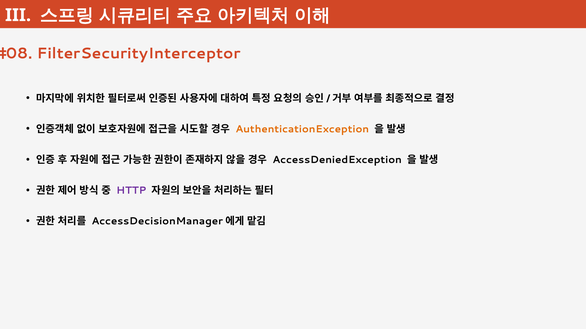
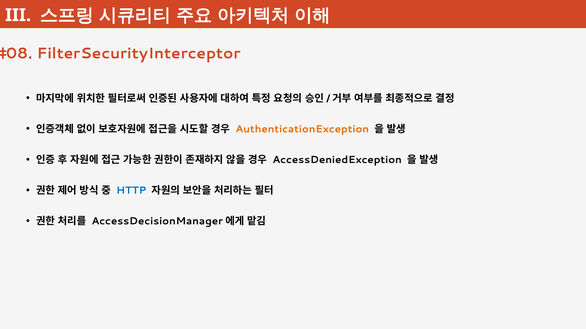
HTTP colour: purple -> blue
